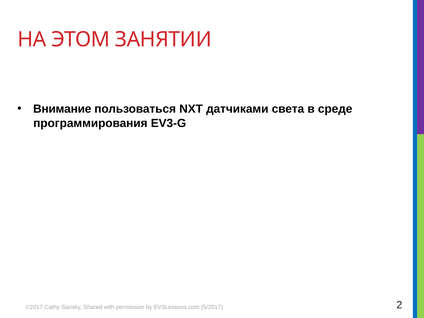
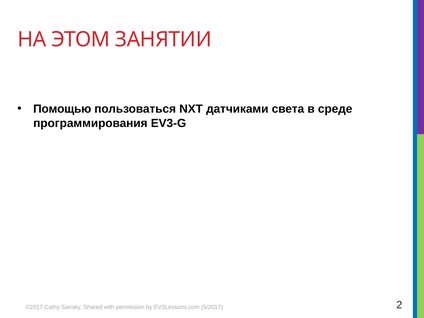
Внимание: Внимание -> Помощью
